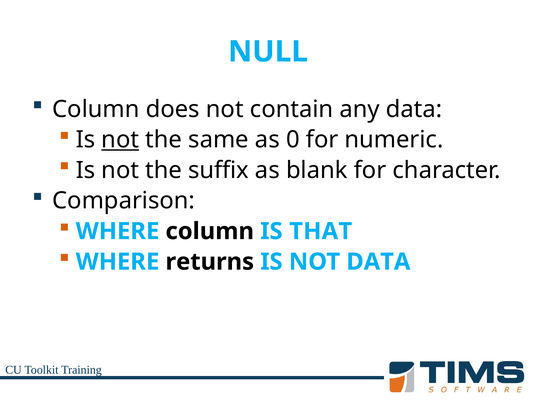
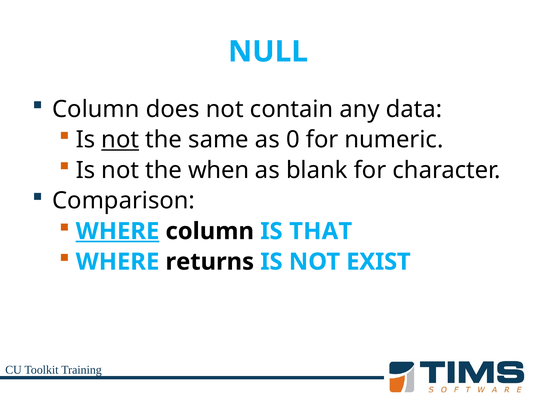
suffix: suffix -> when
WHERE at (118, 231) underline: none -> present
NOT DATA: DATA -> EXIST
